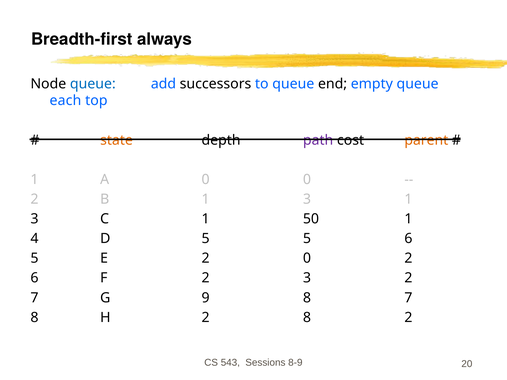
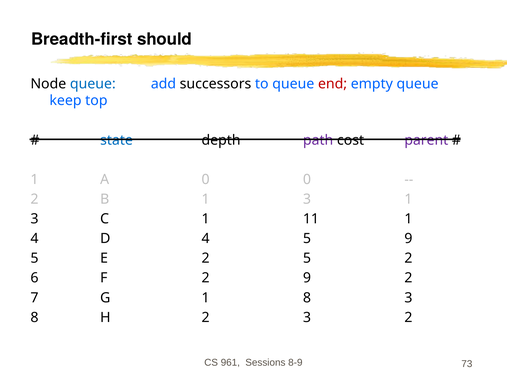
always: always -> should
end colour: black -> red
each: each -> keep
state colour: orange -> blue
parent colour: orange -> purple
50: 50 -> 11
D 5: 5 -> 4
5 6: 6 -> 9
2 0: 0 -> 5
2 3: 3 -> 9
G 9: 9 -> 1
8 7: 7 -> 3
2 8: 8 -> 3
543: 543 -> 961
20: 20 -> 73
